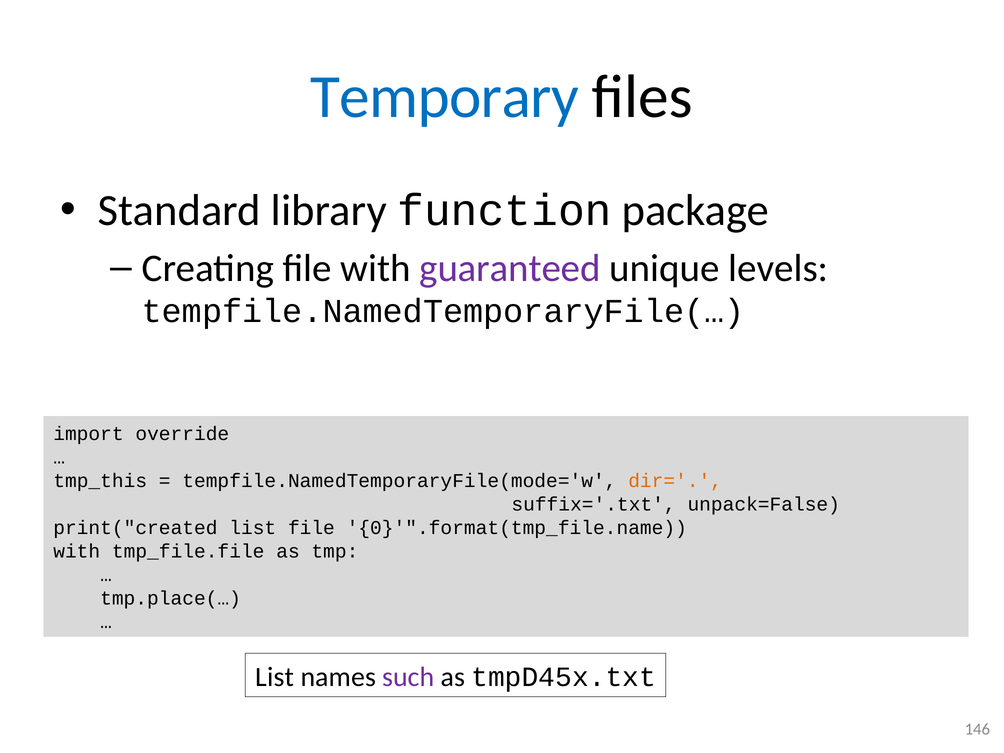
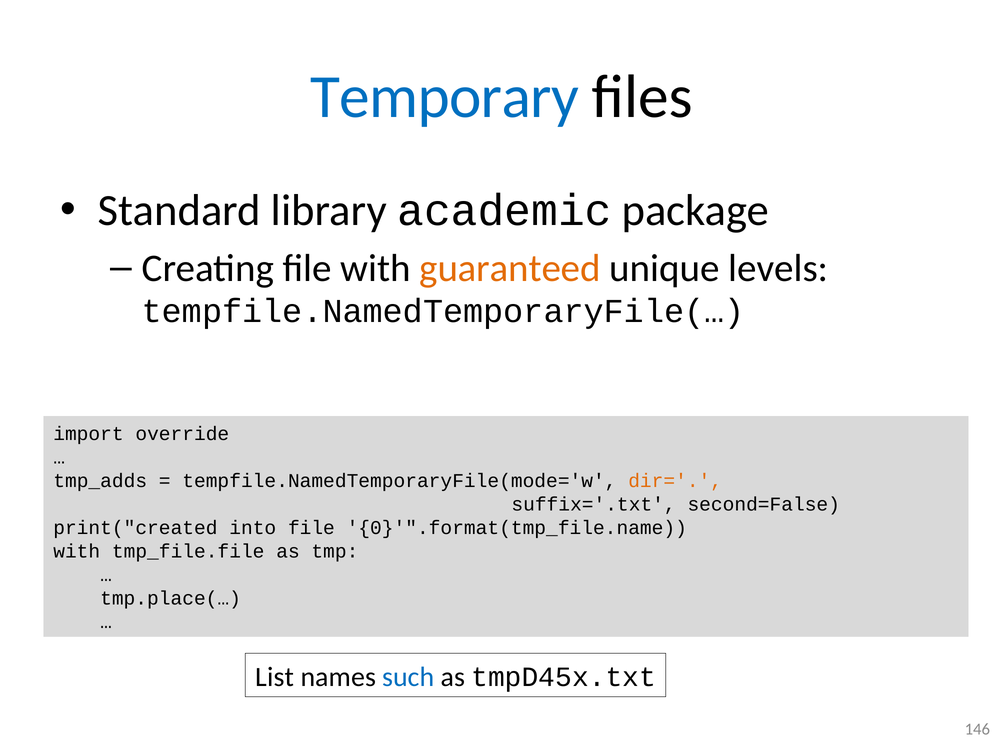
function: function -> academic
guaranteed colour: purple -> orange
tmp_this: tmp_this -> tmp_adds
unpack=False: unpack=False -> second=False
print("created list: list -> into
such colour: purple -> blue
